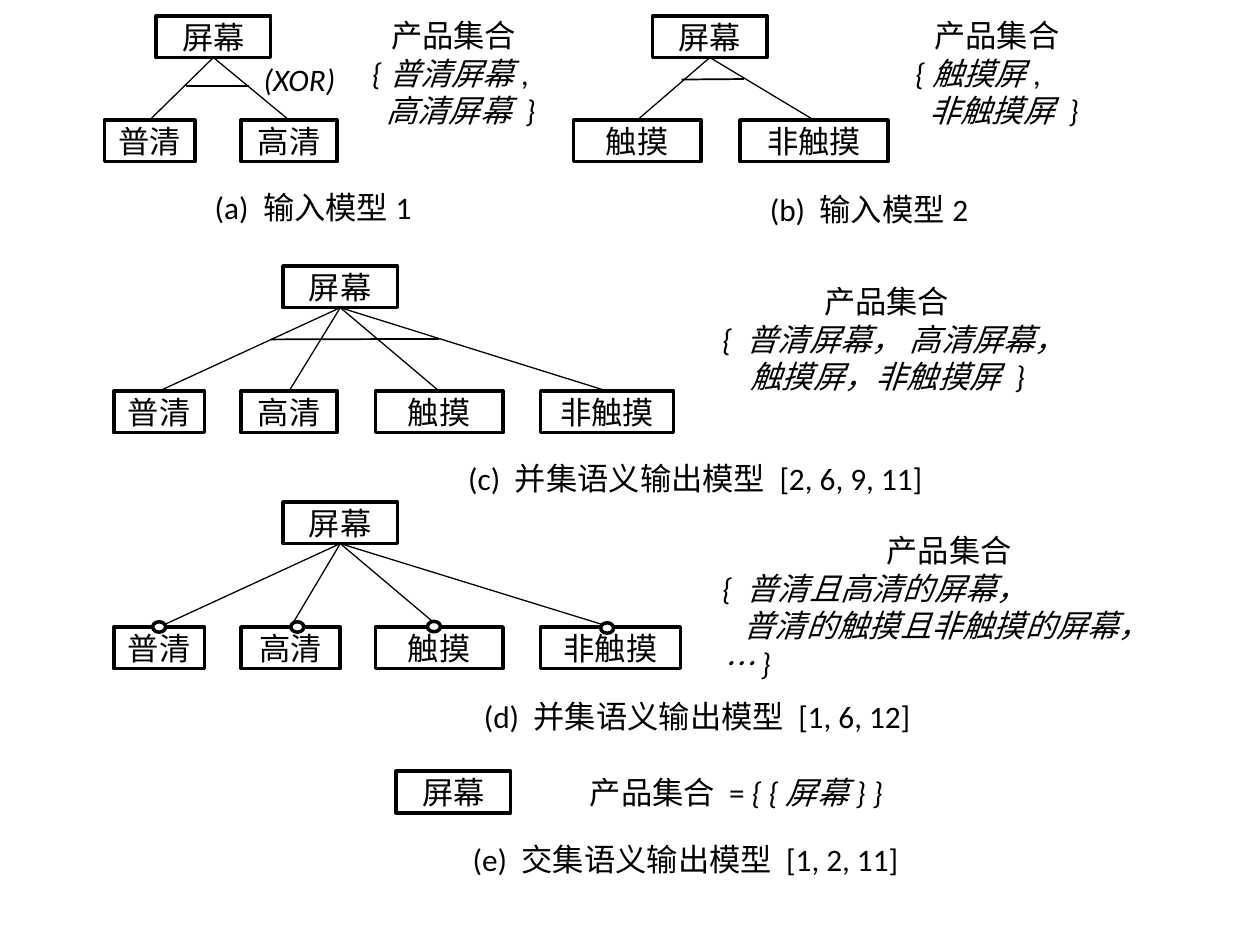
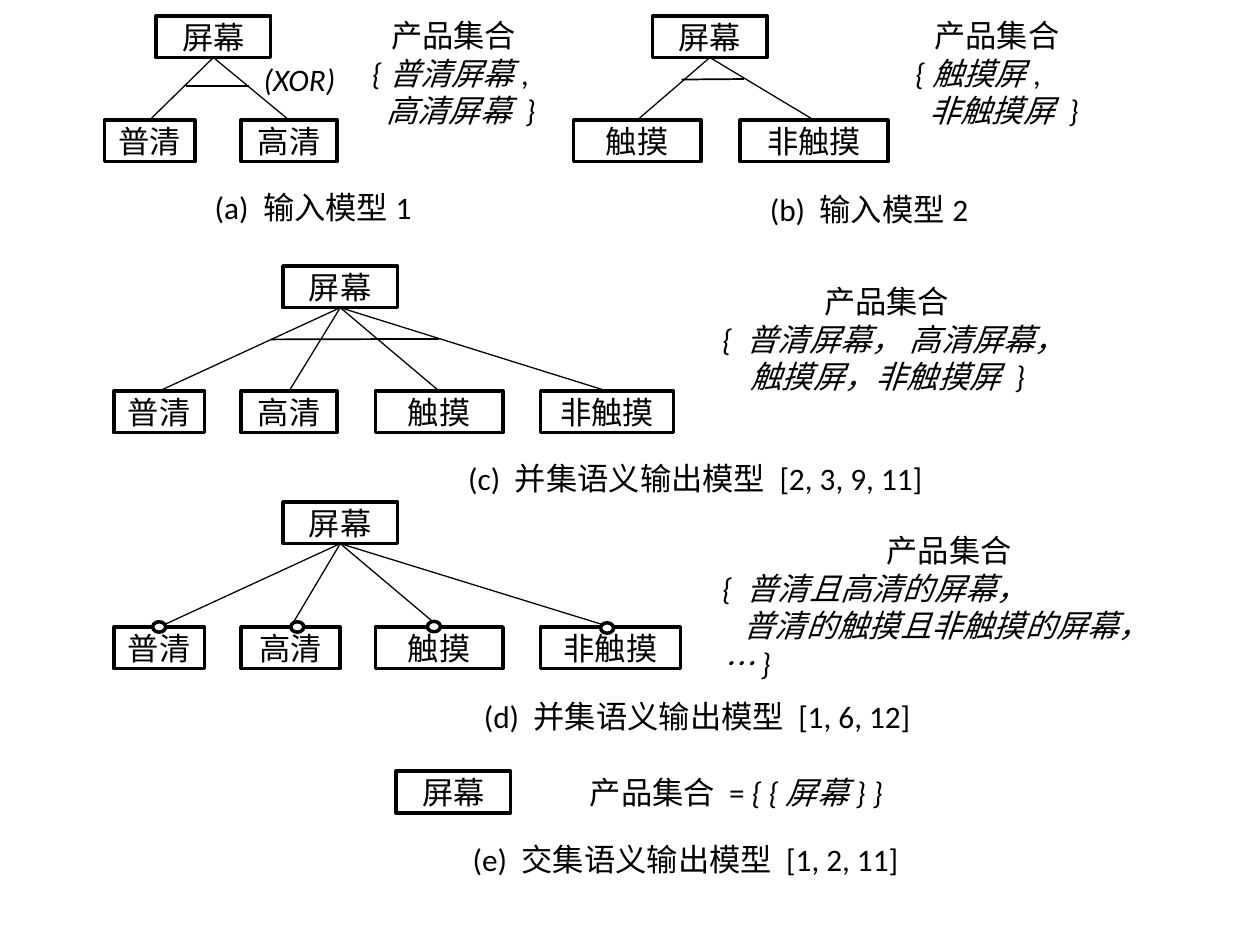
2 6: 6 -> 3
